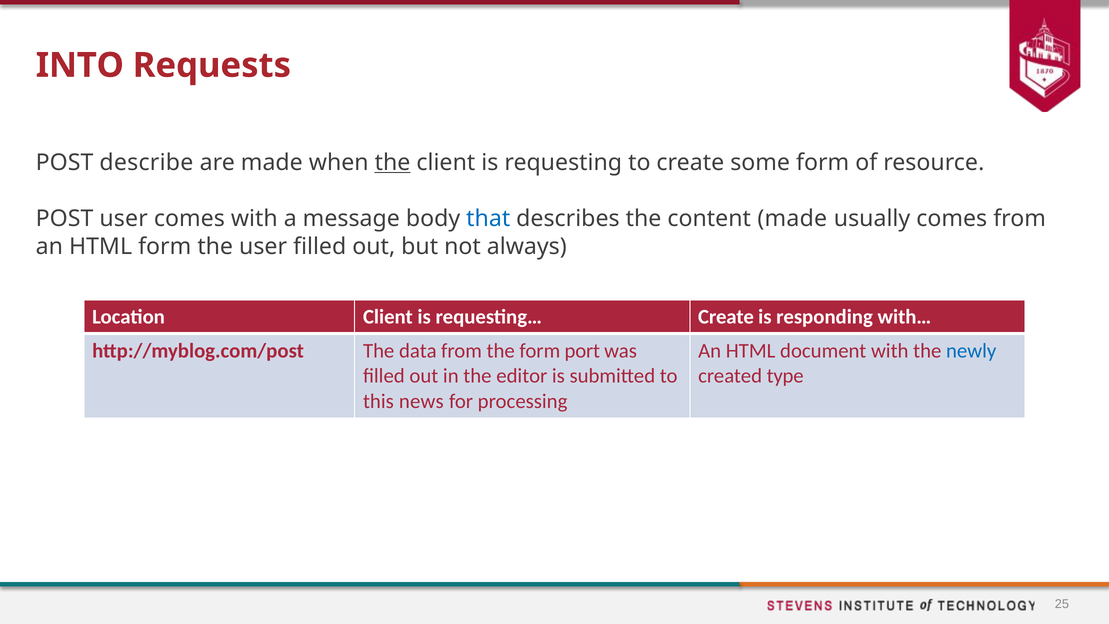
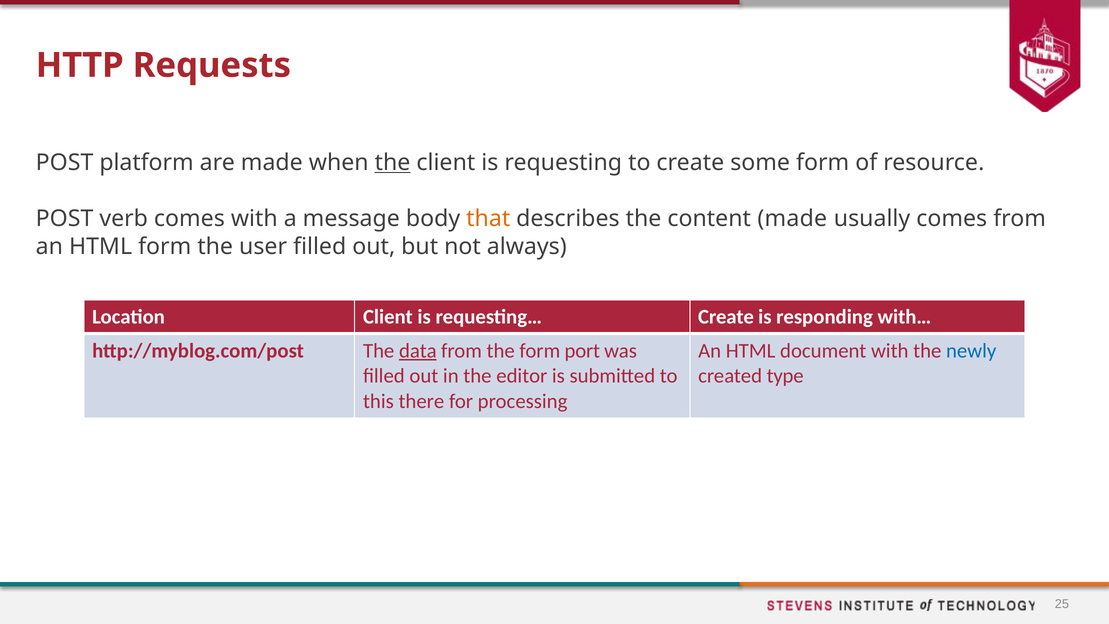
INTO: INTO -> HTTP
describe: describe -> platform
POST user: user -> verb
that colour: blue -> orange
data underline: none -> present
news: news -> there
